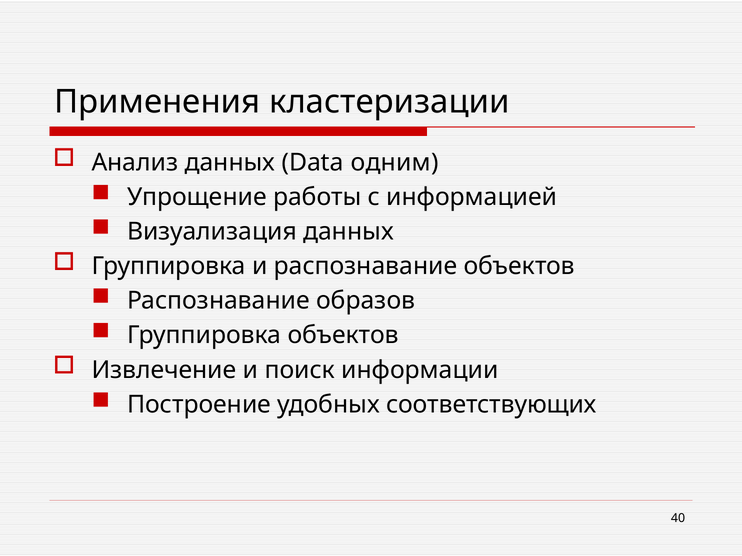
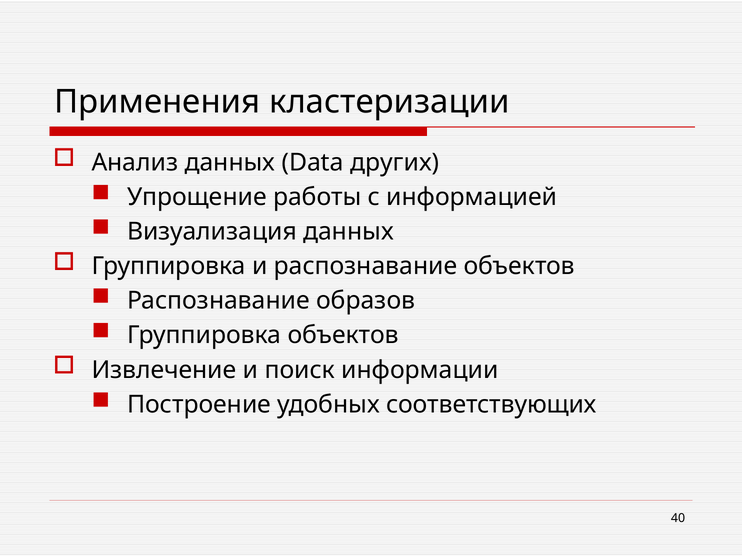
одним: одним -> других
